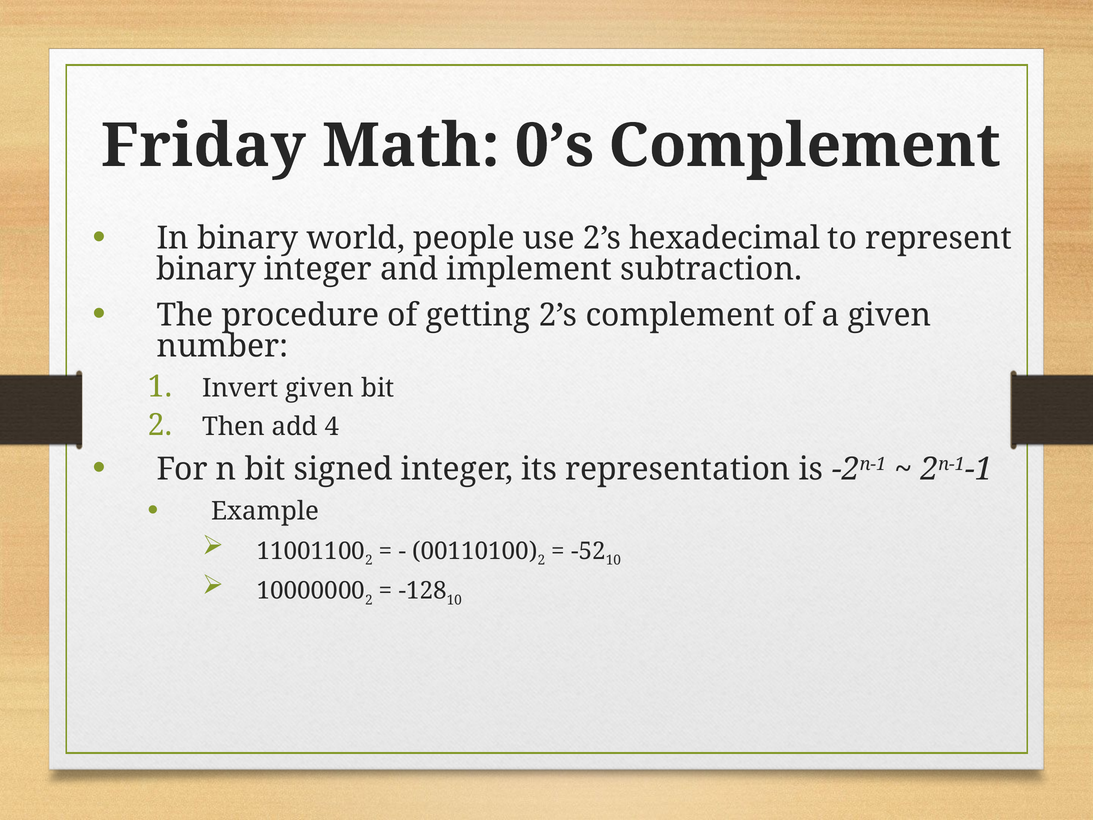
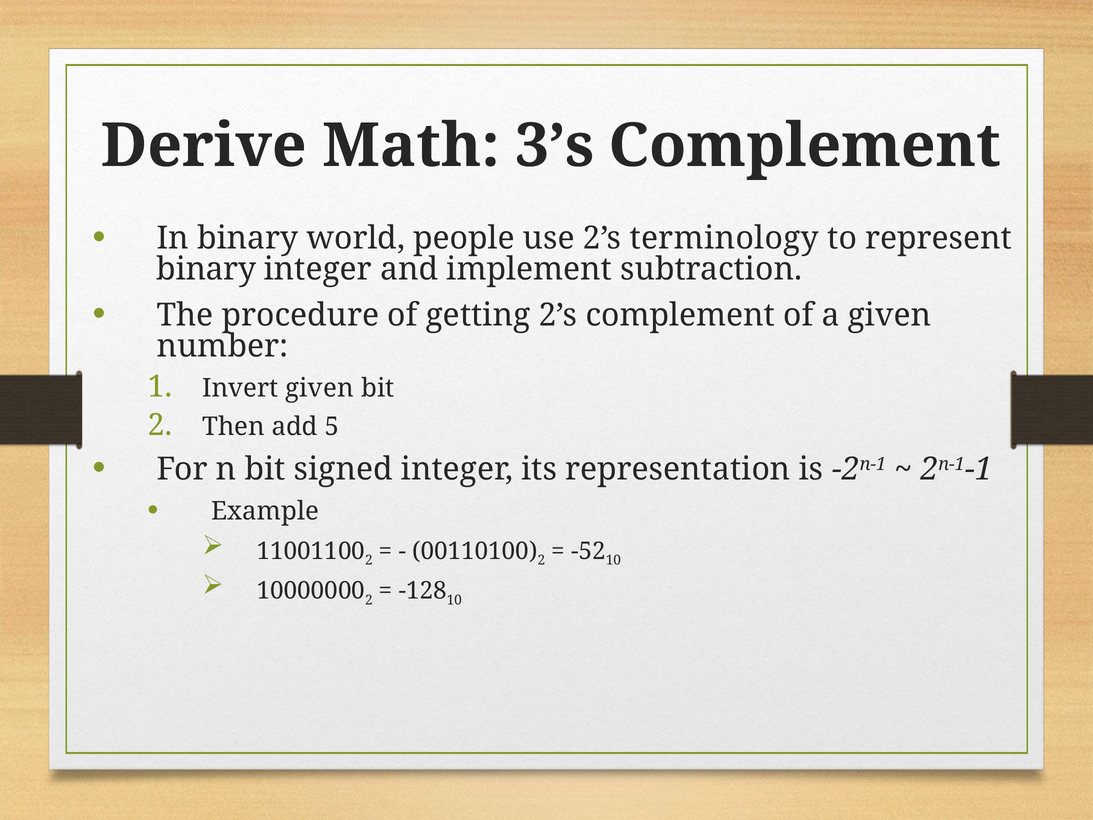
Friday: Friday -> Derive
0’s: 0’s -> 3’s
hexadecimal: hexadecimal -> terminology
4: 4 -> 5
